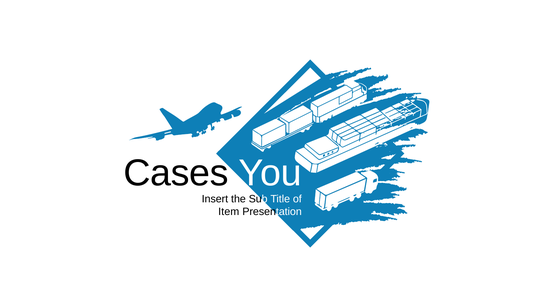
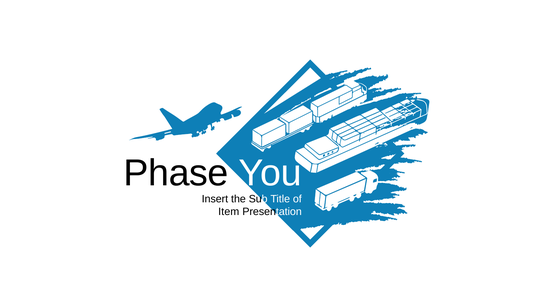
Cases: Cases -> Phase
